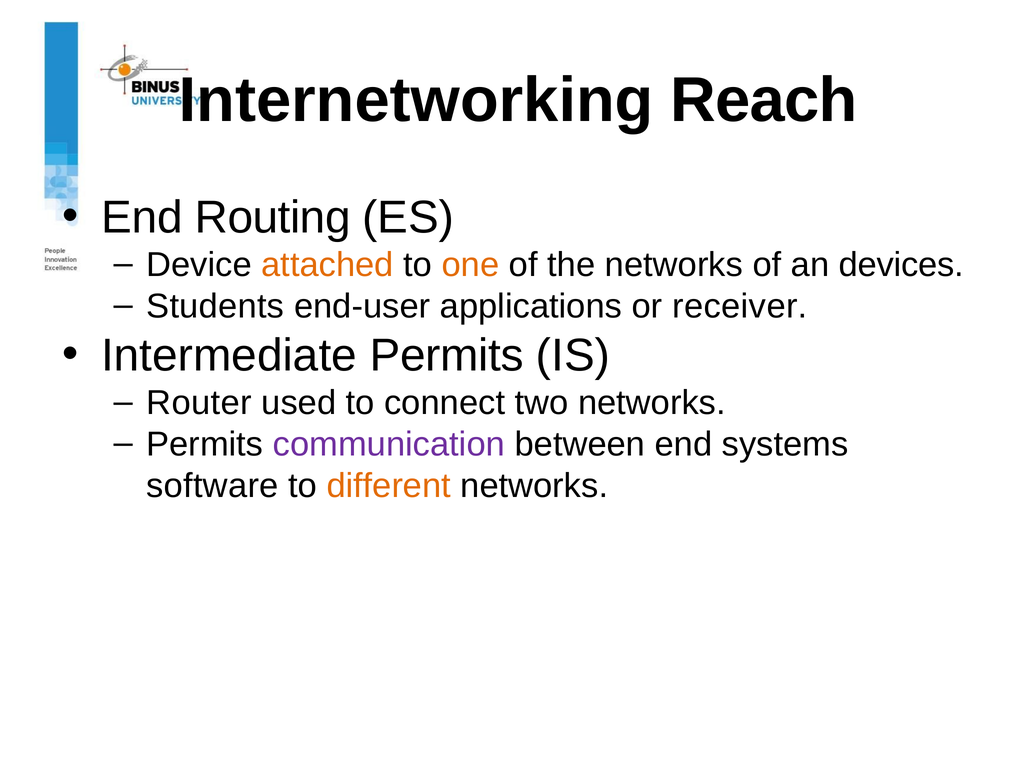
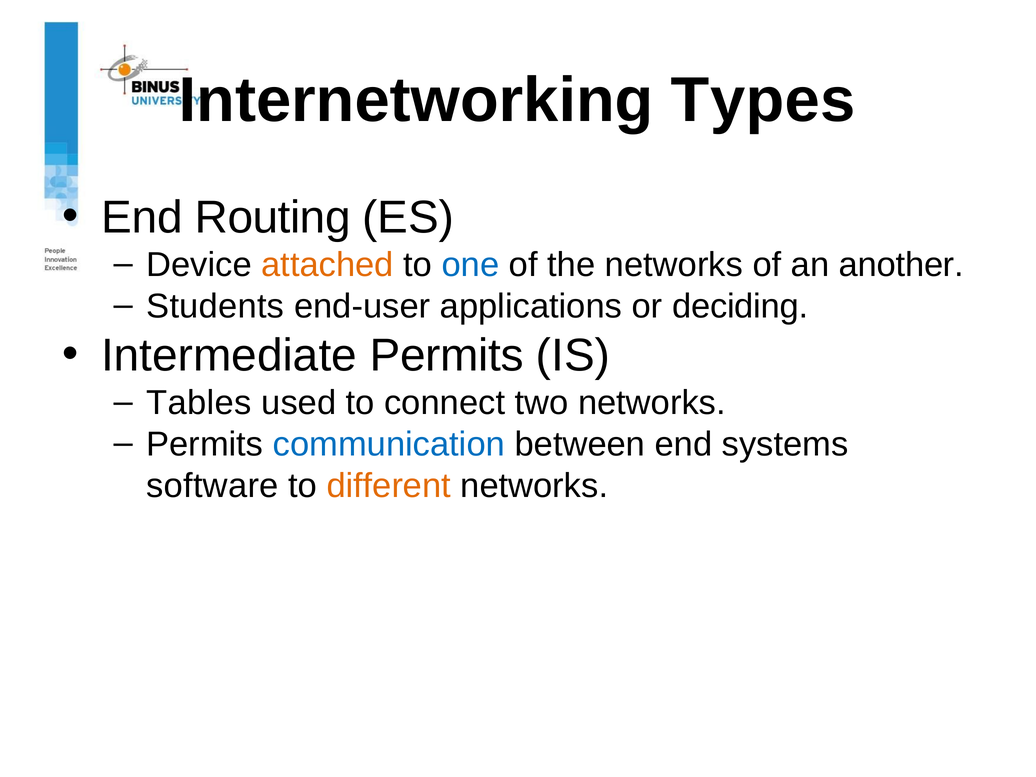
Reach: Reach -> Types
one colour: orange -> blue
devices: devices -> another
receiver: receiver -> deciding
Router: Router -> Tables
communication colour: purple -> blue
